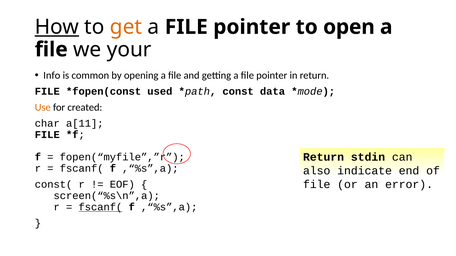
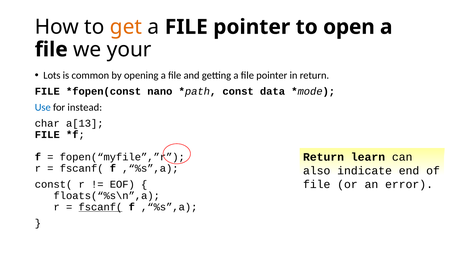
How underline: present -> none
Info: Info -> Lots
used: used -> nano
Use colour: orange -> blue
created: created -> instead
a[11: a[11 -> a[13
stdin: stdin -> learn
screen(“%s\n”,a: screen(“%s\n”,a -> floats(“%s\n”,a
